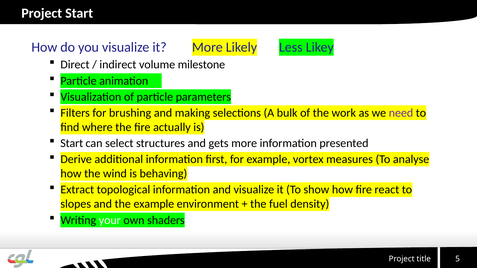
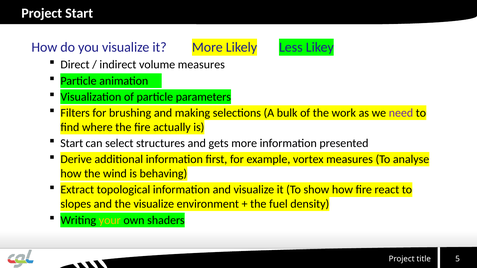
volume milestone: milestone -> measures
the example: example -> visualize
your colour: white -> yellow
